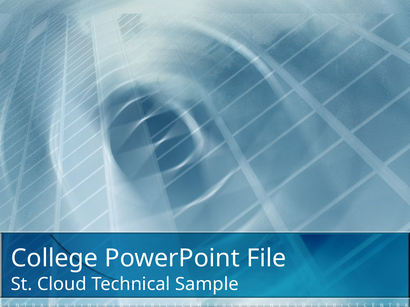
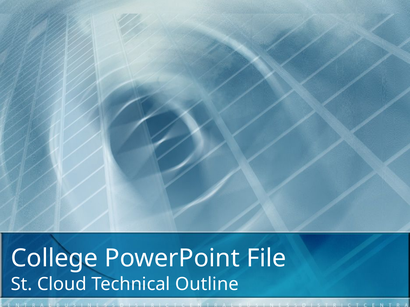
Sample: Sample -> Outline
